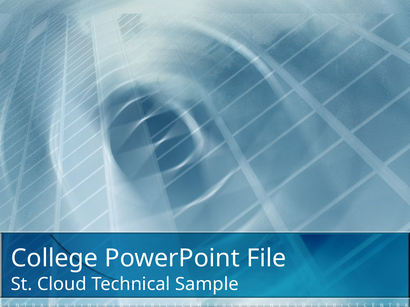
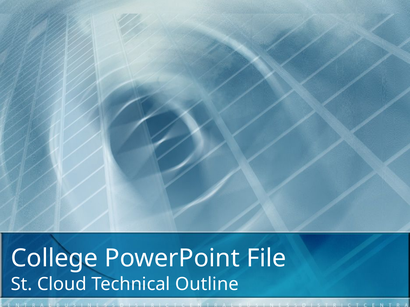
Sample: Sample -> Outline
